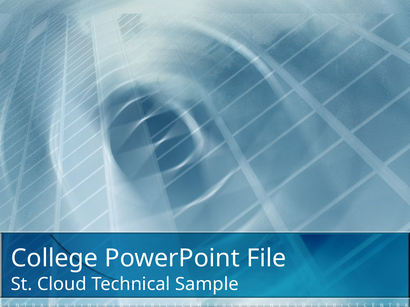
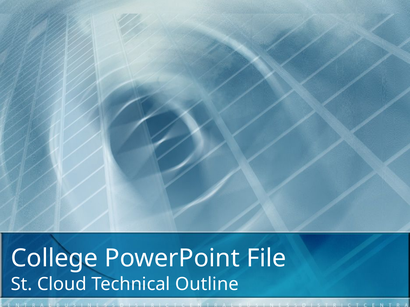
Sample: Sample -> Outline
